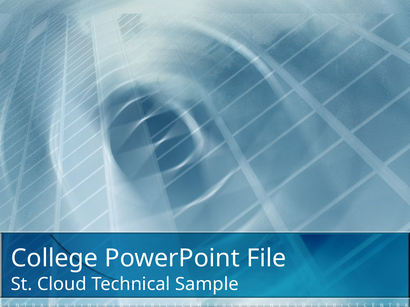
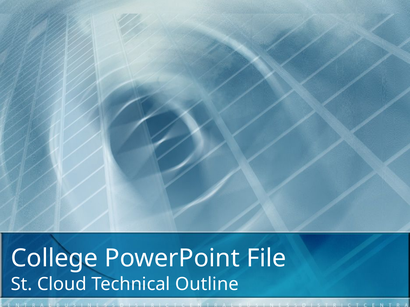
Sample: Sample -> Outline
